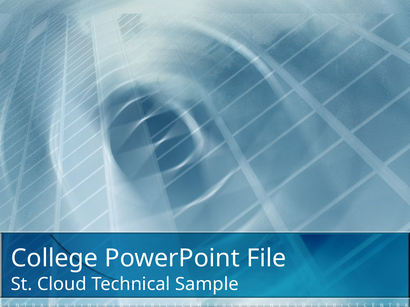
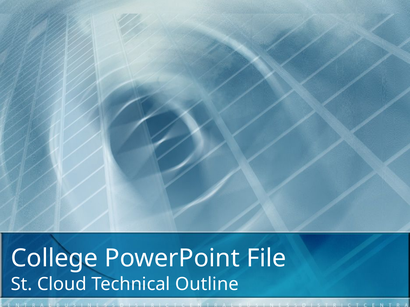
Sample: Sample -> Outline
